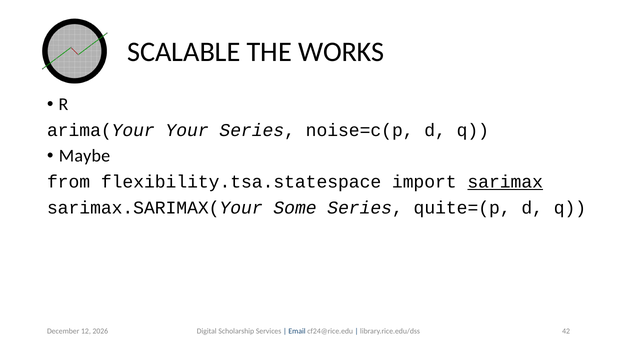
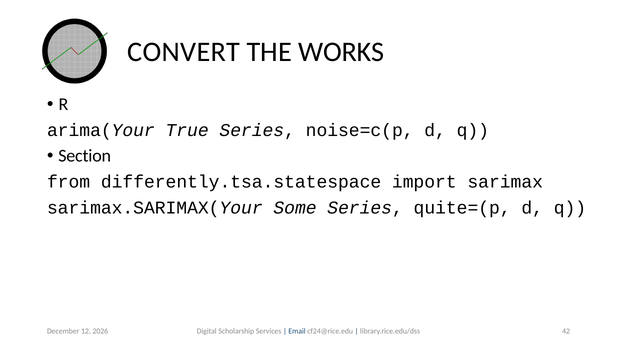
SCALABLE: SCALABLE -> CONVERT
Your: Your -> True
Maybe: Maybe -> Section
flexibility.tsa.statespace: flexibility.tsa.statespace -> differently.tsa.statespace
sarimax underline: present -> none
